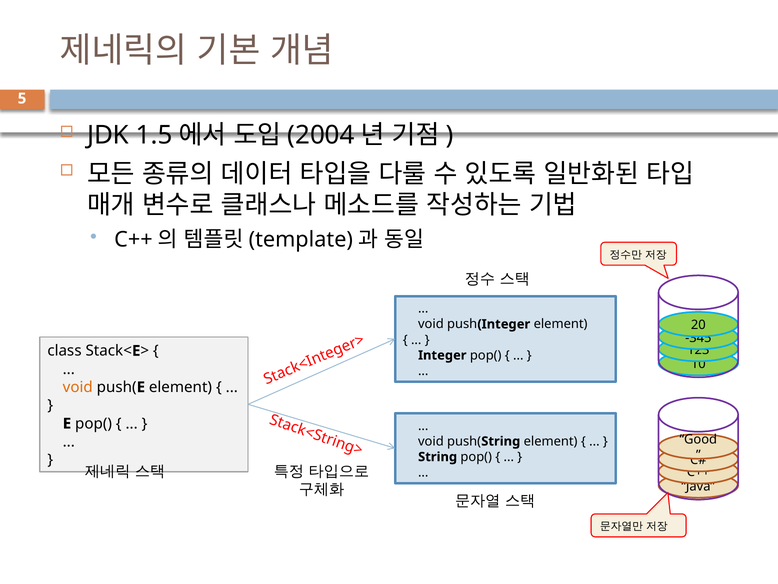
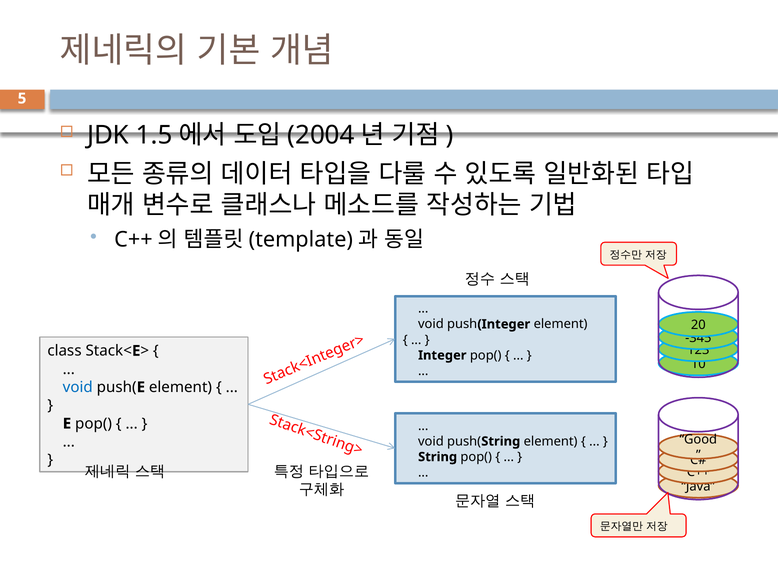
void at (78, 387) colour: orange -> blue
